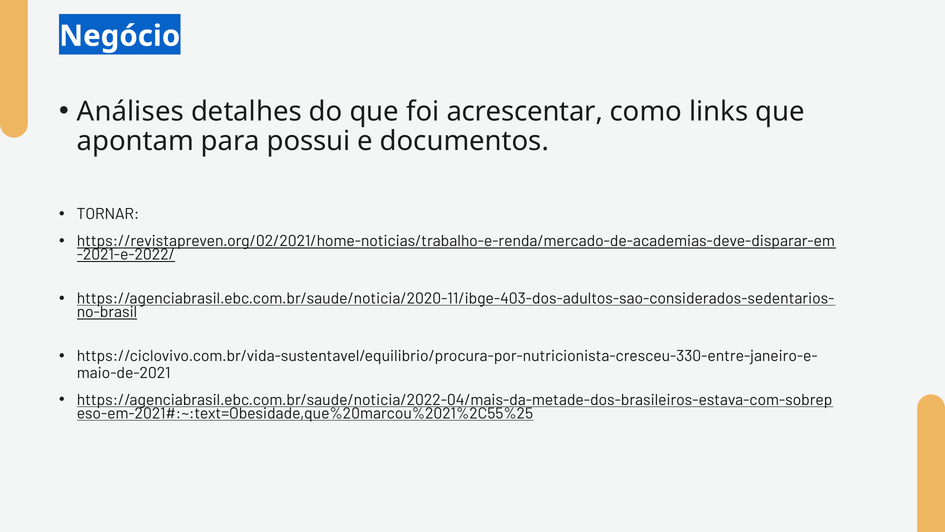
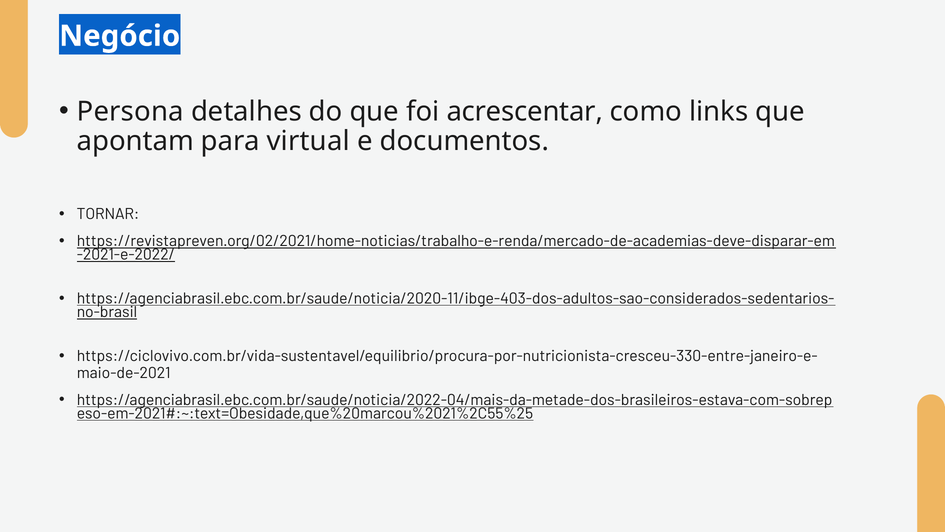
Análises: Análises -> Persona
possui: possui -> virtual
